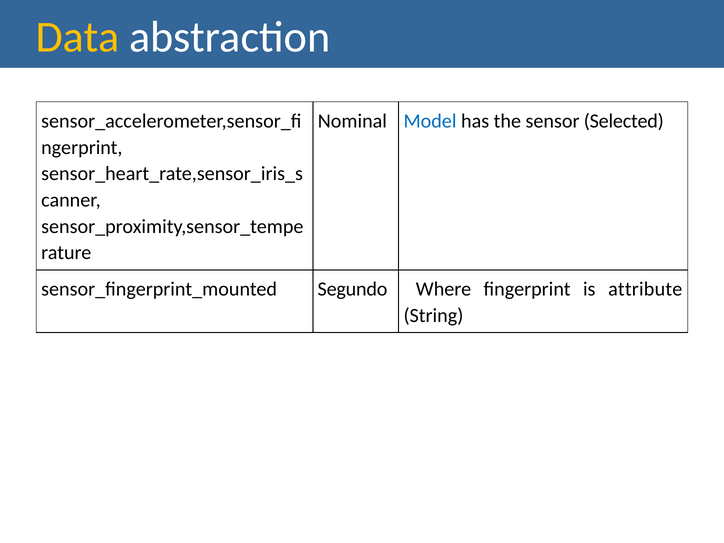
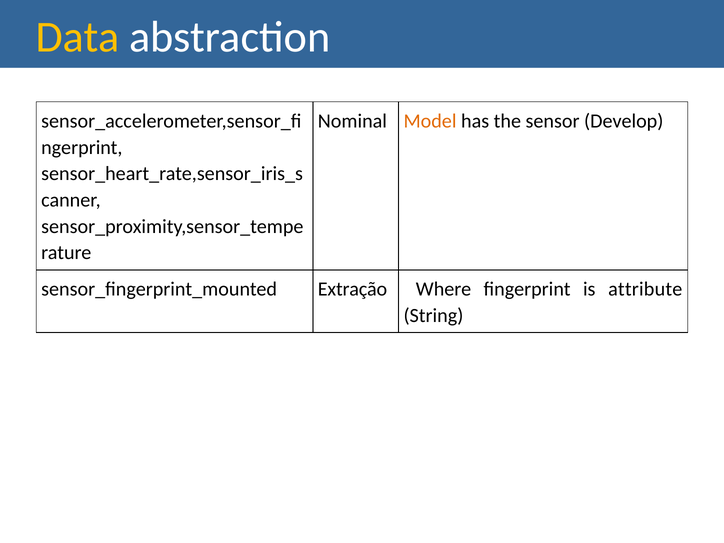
Model colour: blue -> orange
Selected: Selected -> Develop
Segundo: Segundo -> Extração
